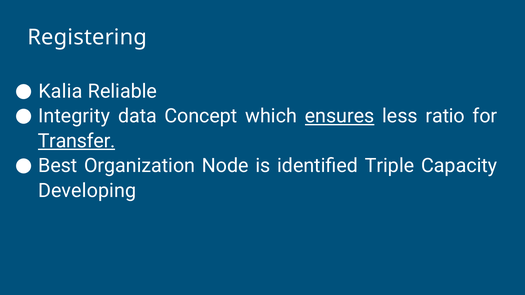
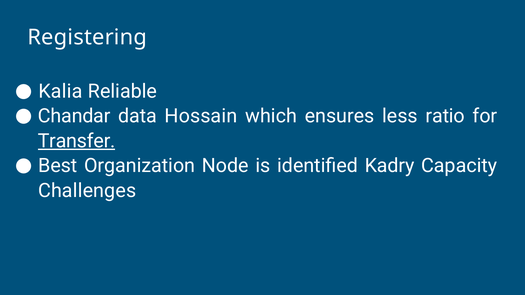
Integrity: Integrity -> Chandar
Concept: Concept -> Hossain
ensures underline: present -> none
Triple: Triple -> Kadry
Developing: Developing -> Challenges
